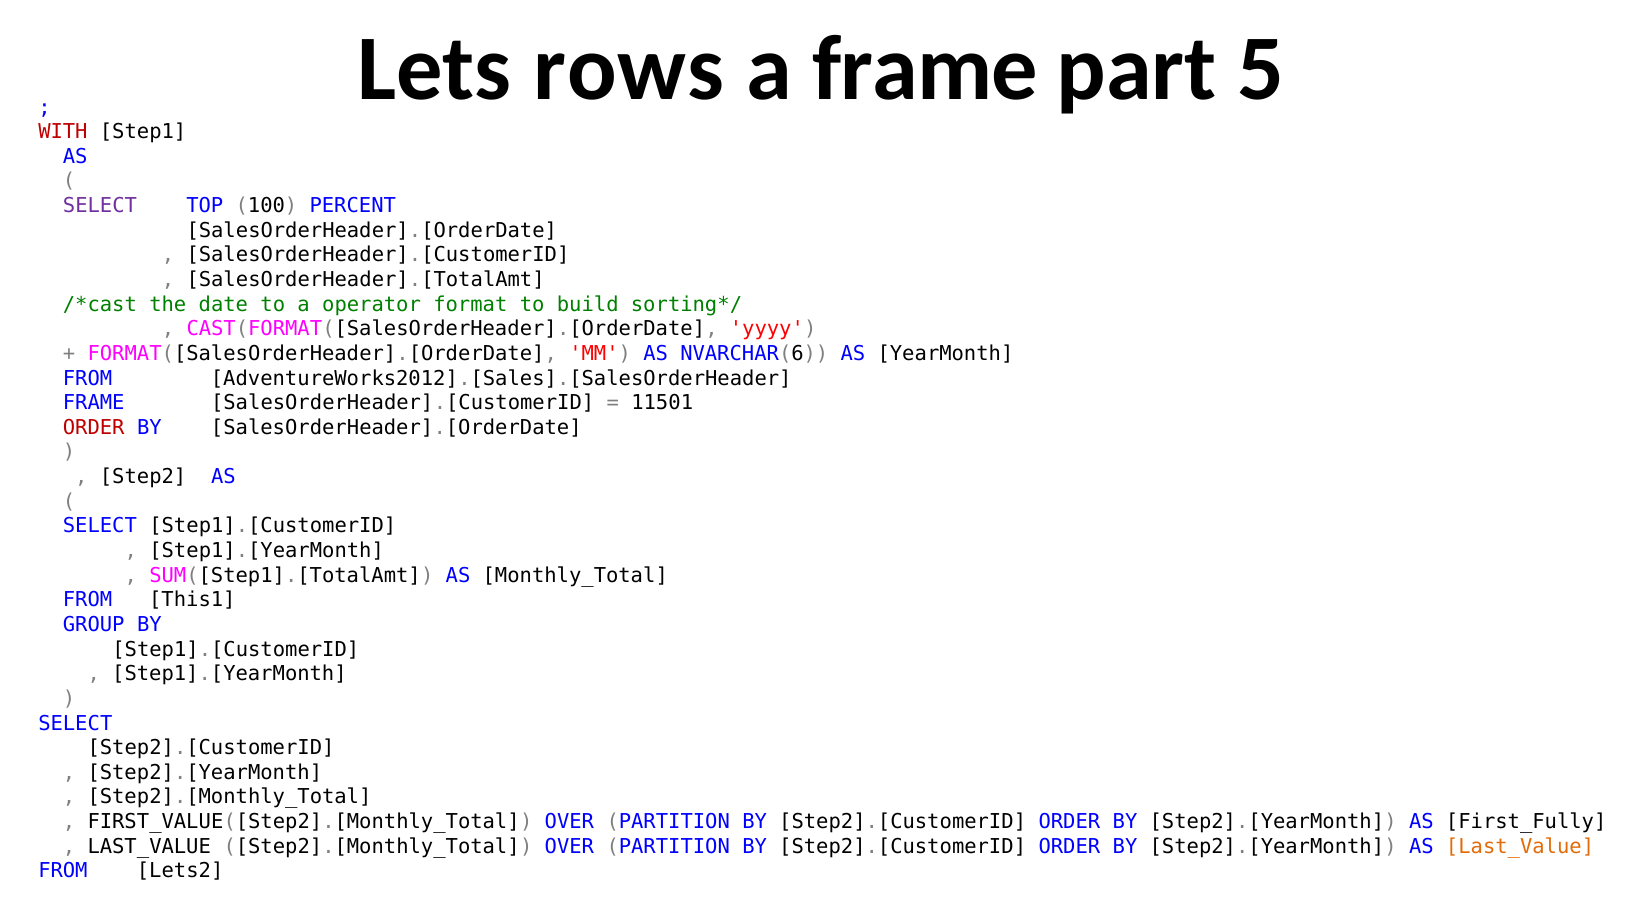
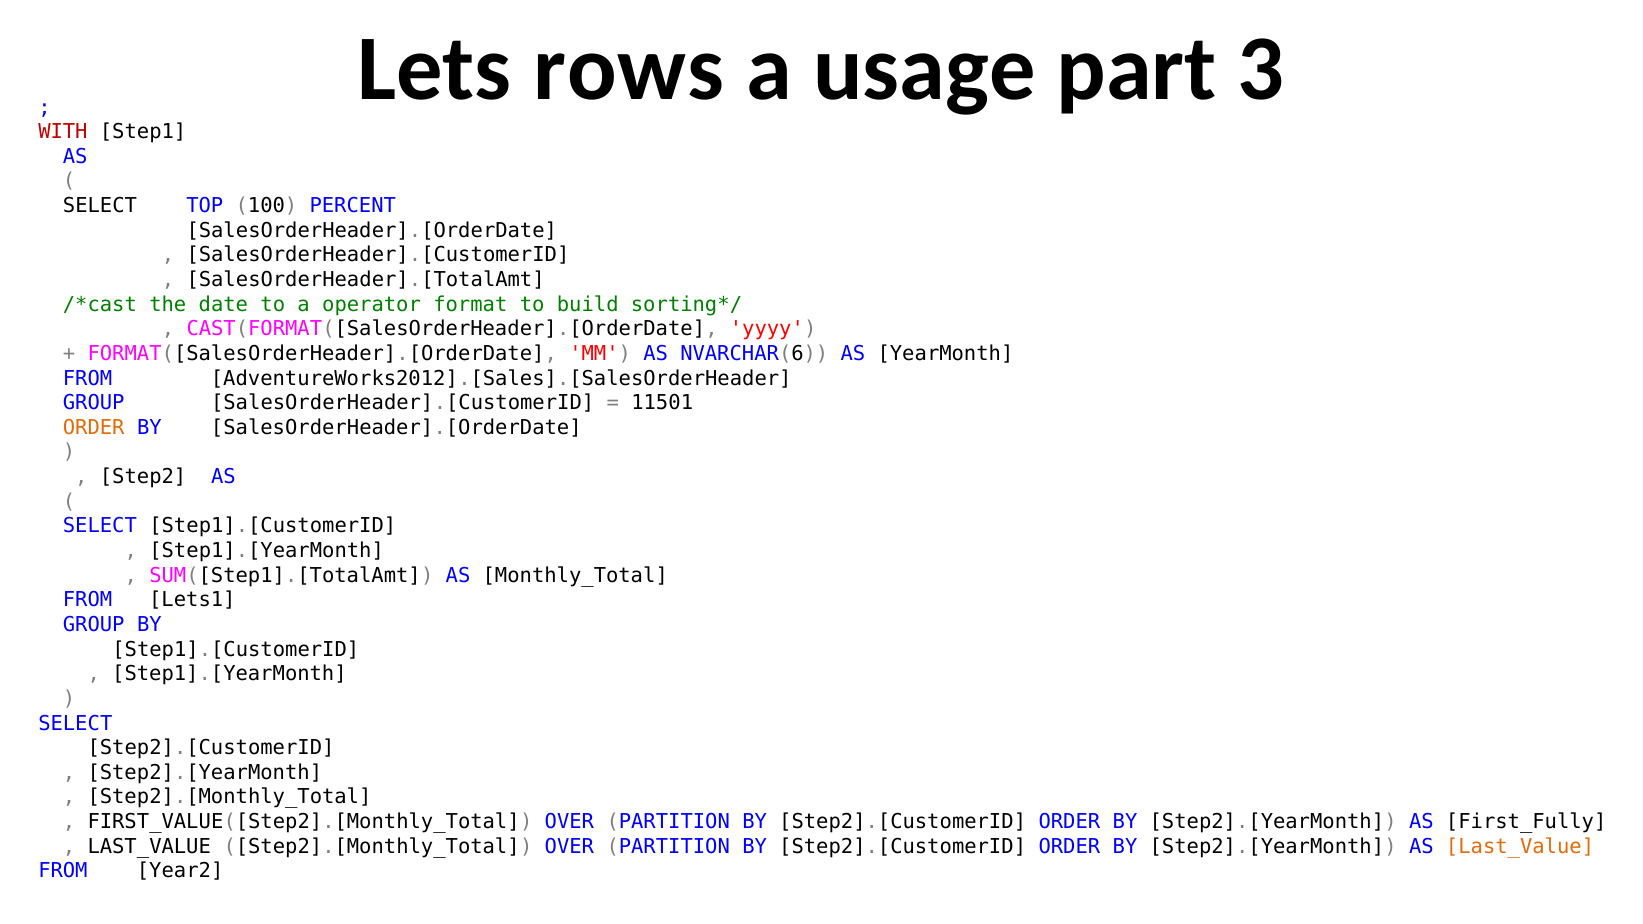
a frame: frame -> usage
5: 5 -> 3
SELECT at (100, 206) colour: purple -> black
FRAME at (94, 403): FRAME -> GROUP
ORDER at (94, 428) colour: red -> orange
This1: This1 -> Lets1
Lets2: Lets2 -> Year2
